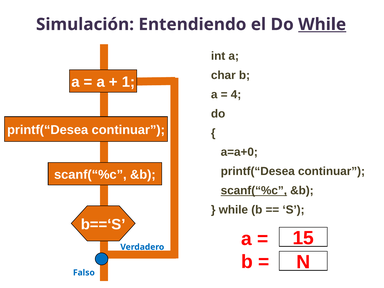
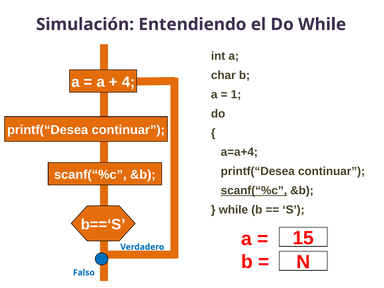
While at (322, 24) underline: present -> none
1: 1 -> 4
4: 4 -> 1
a=a+0: a=a+0 -> a=a+4
